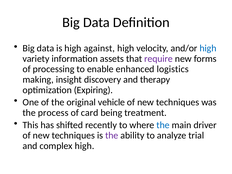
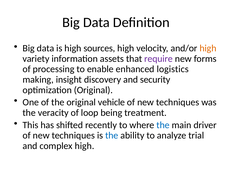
against: against -> sources
high at (208, 48) colour: blue -> orange
therapy: therapy -> security
optimization Expiring: Expiring -> Original
process: process -> veracity
card: card -> loop
the at (112, 135) colour: purple -> blue
